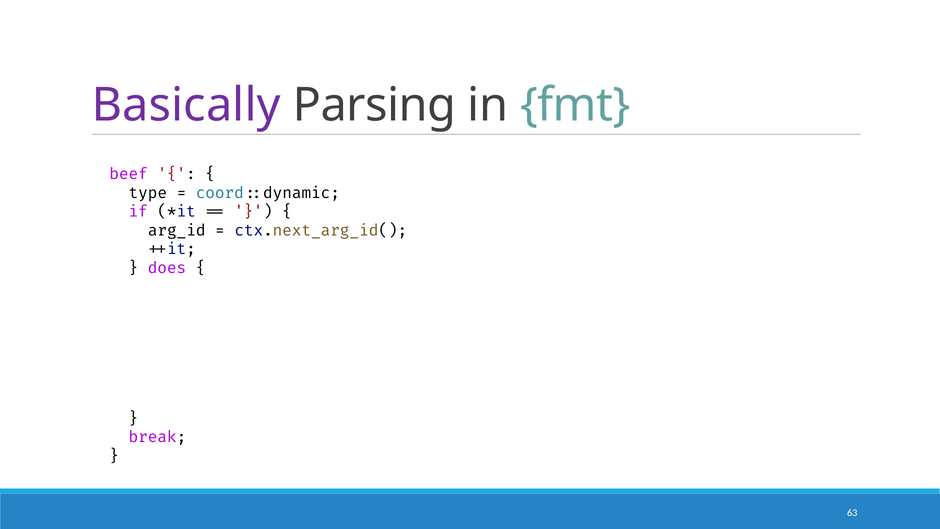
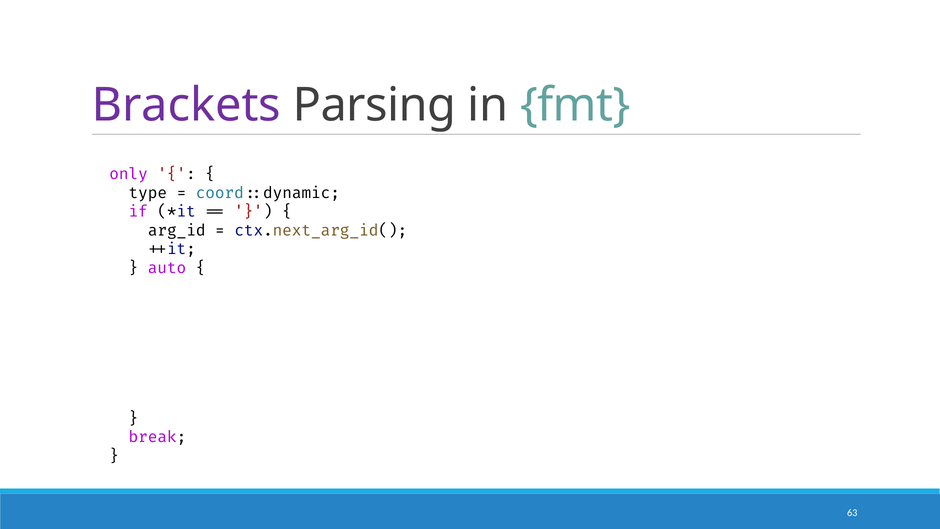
Basically: Basically -> Brackets
beef: beef -> only
does: does -> auto
